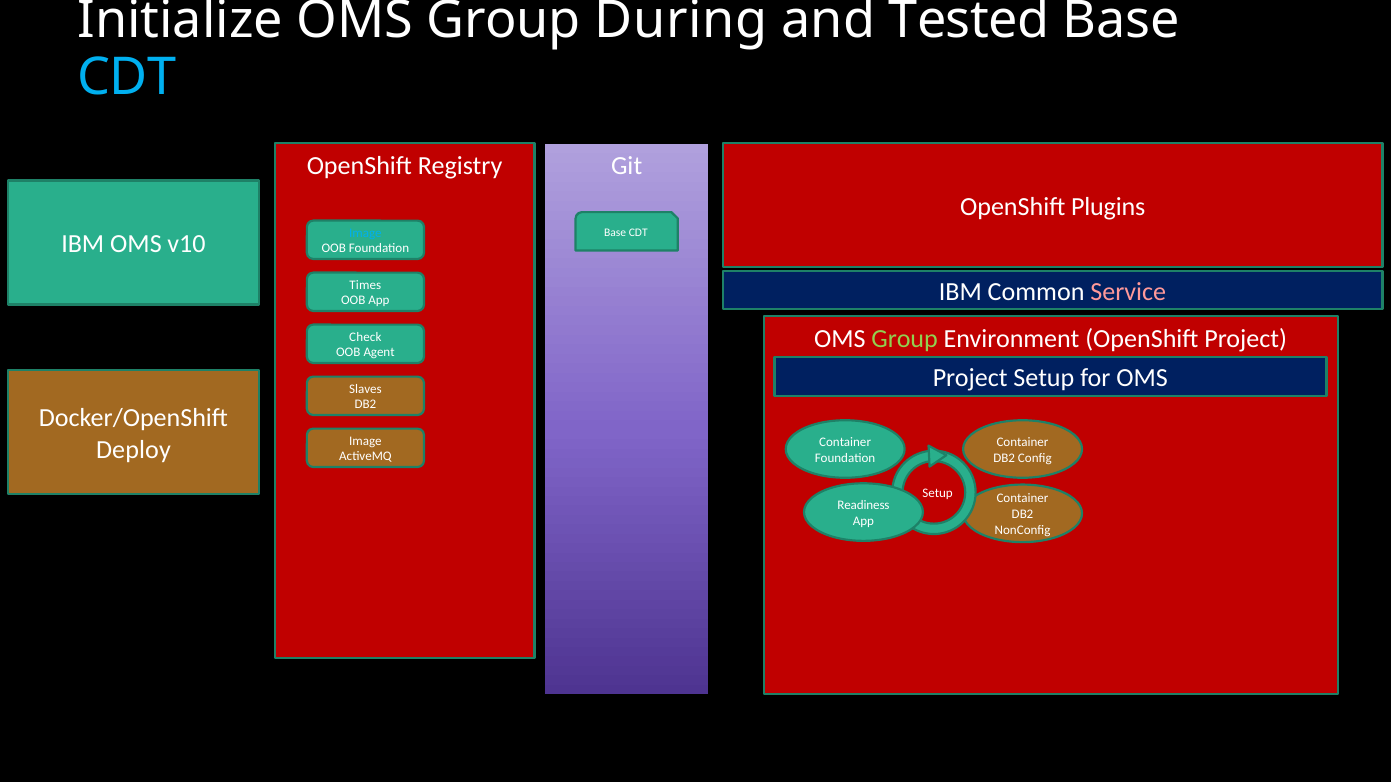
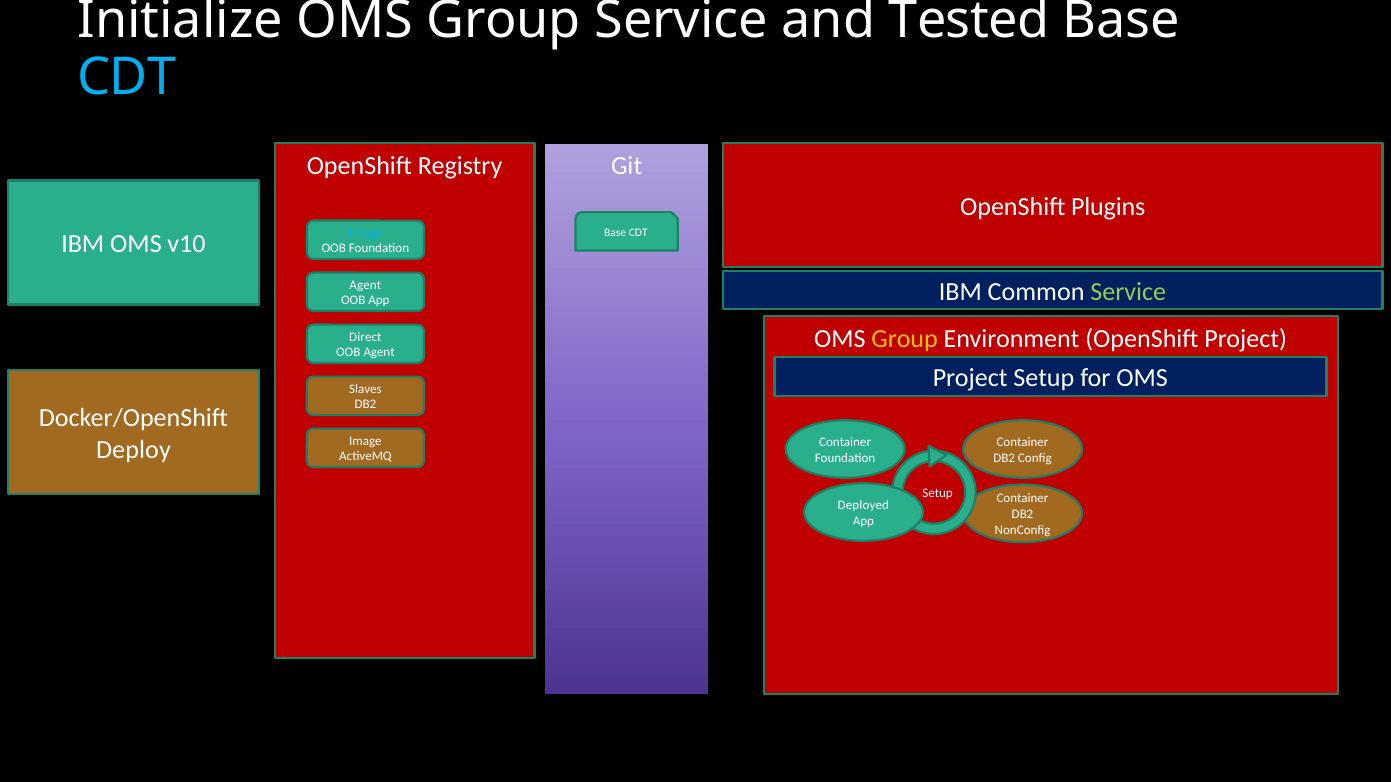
Group During: During -> Service
Times at (365, 285): Times -> Agent
Service at (1128, 292) colour: pink -> light green
Group at (905, 339) colour: light green -> yellow
Check: Check -> Direct
Readiness: Readiness -> Deployed
